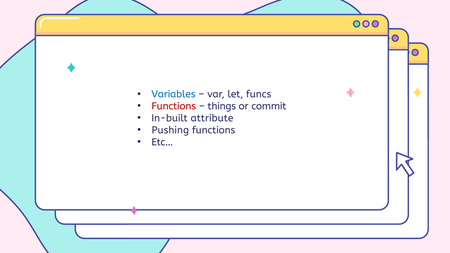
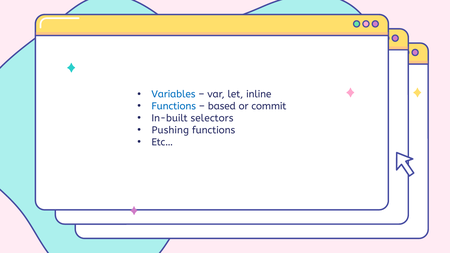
funcs: funcs -> inline
Functions at (174, 106) colour: red -> blue
things: things -> based
attribute: attribute -> selectors
